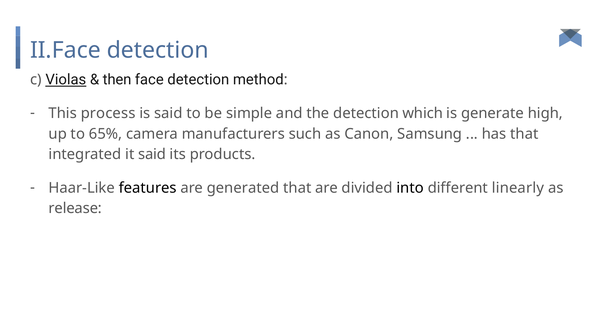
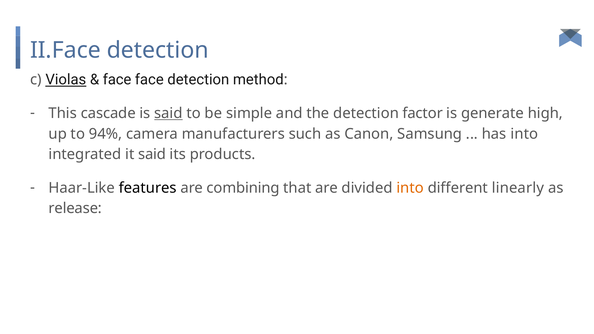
then at (117, 80): then -> face
process: process -> cascade
said at (168, 113) underline: none -> present
which: which -> factor
65%: 65% -> 94%
has that: that -> into
generated: generated -> combining
into at (410, 188) colour: black -> orange
